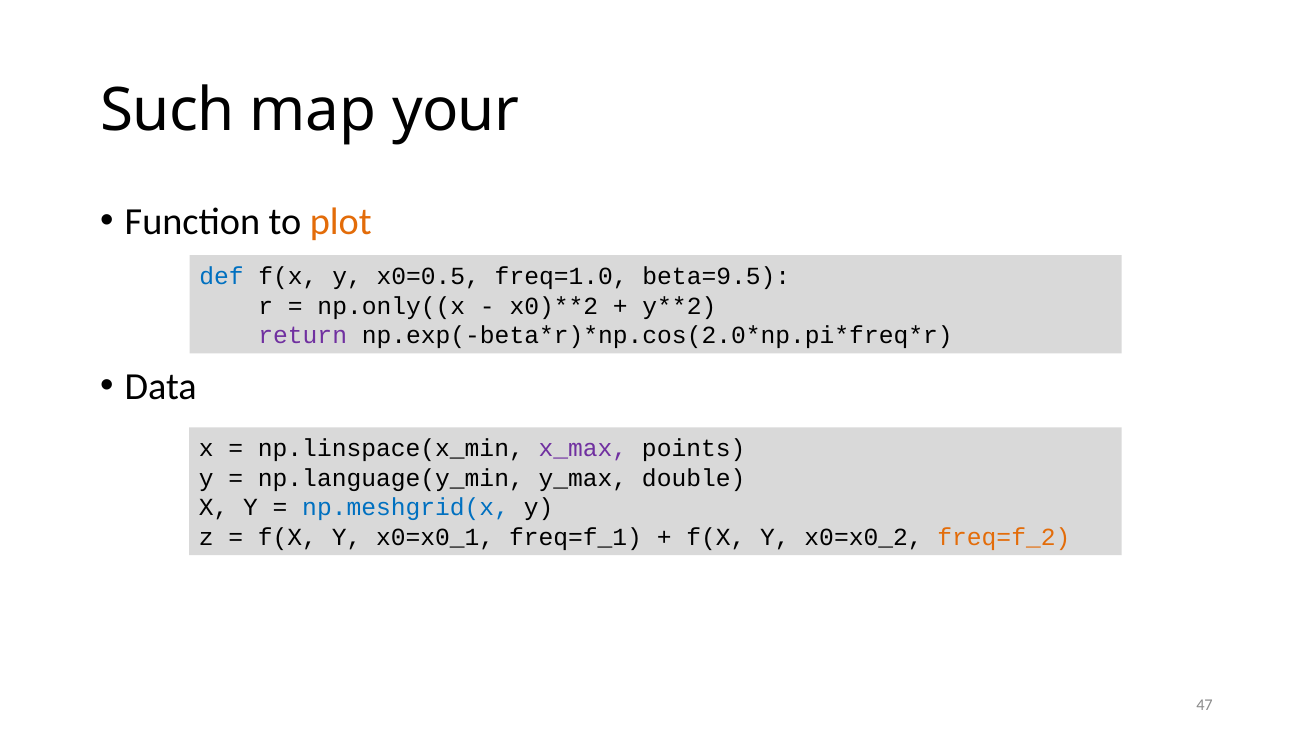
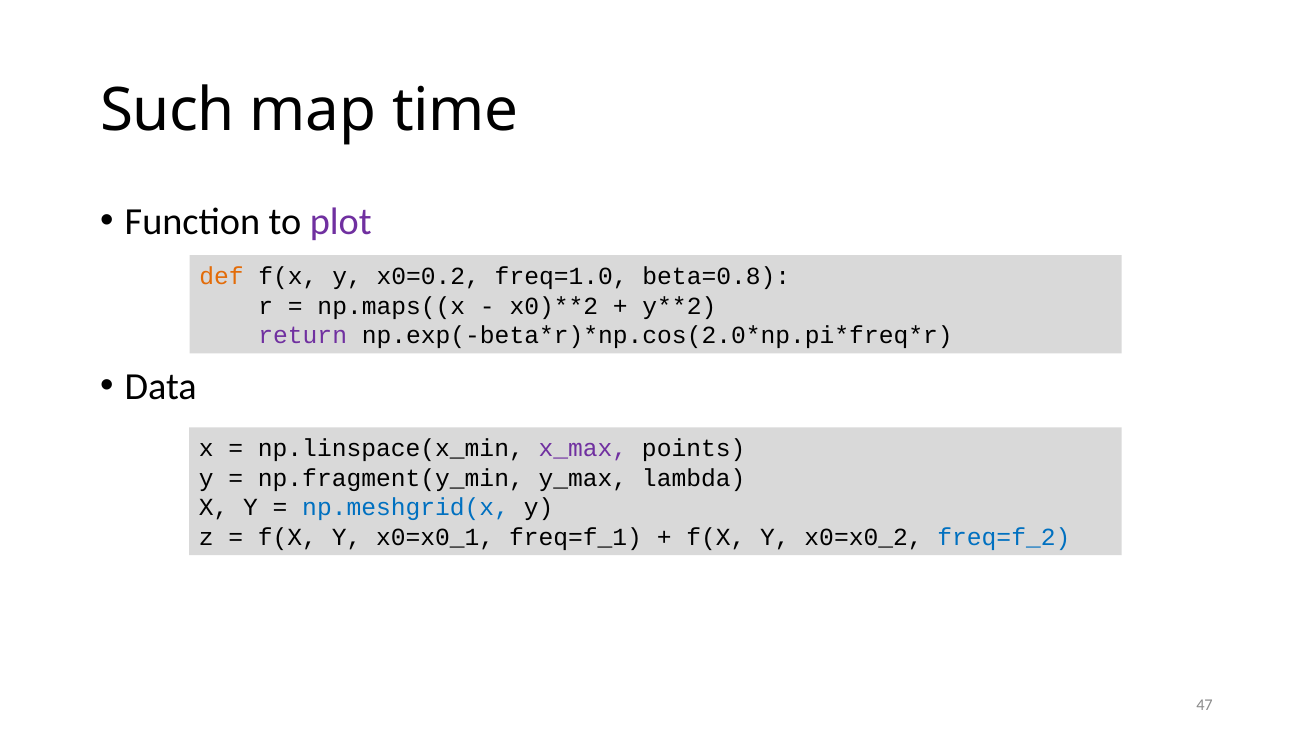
your: your -> time
plot colour: orange -> purple
def colour: blue -> orange
x0=0.5: x0=0.5 -> x0=0.2
beta=9.5: beta=9.5 -> beta=0.8
np.only((x: np.only((x -> np.maps((x
np.language(y_min: np.language(y_min -> np.fragment(y_min
double: double -> lambda
freq=f_2 colour: orange -> blue
